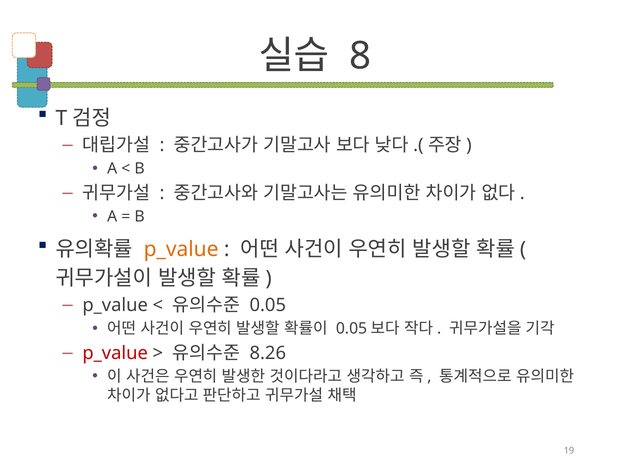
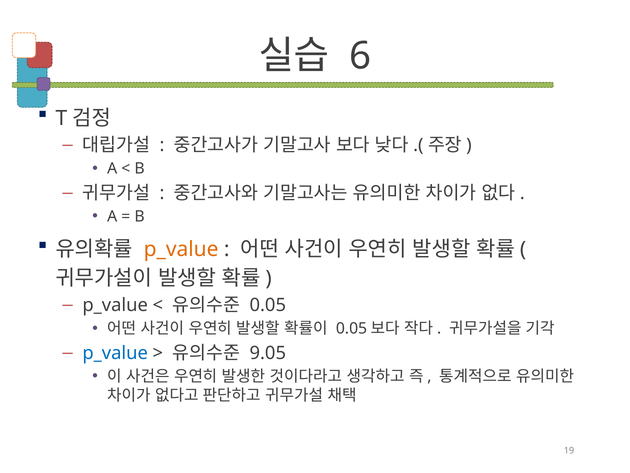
8: 8 -> 6
p_value at (115, 353) colour: red -> blue
8.26: 8.26 -> 9.05
